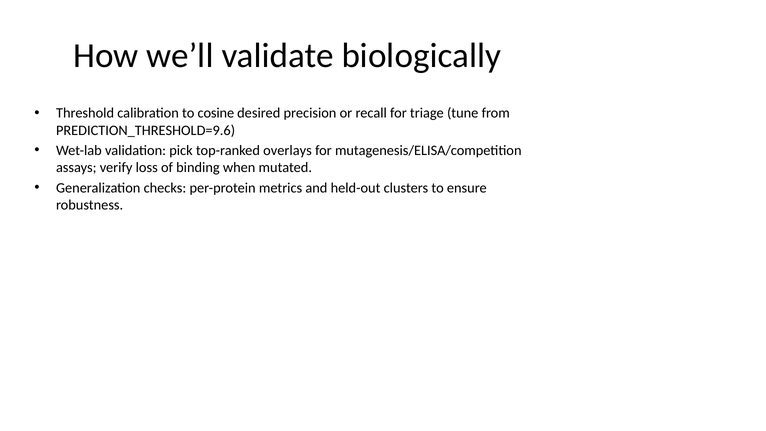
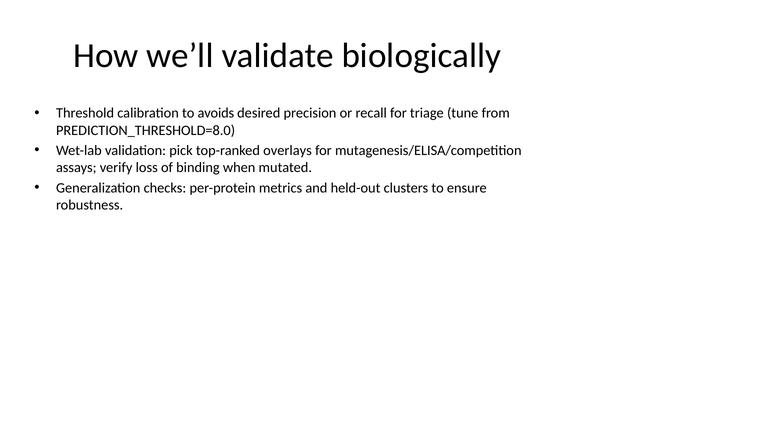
cosine: cosine -> avoids
PREDICTION_THRESHOLD=9.6: PREDICTION_THRESHOLD=9.6 -> PREDICTION_THRESHOLD=8.0
